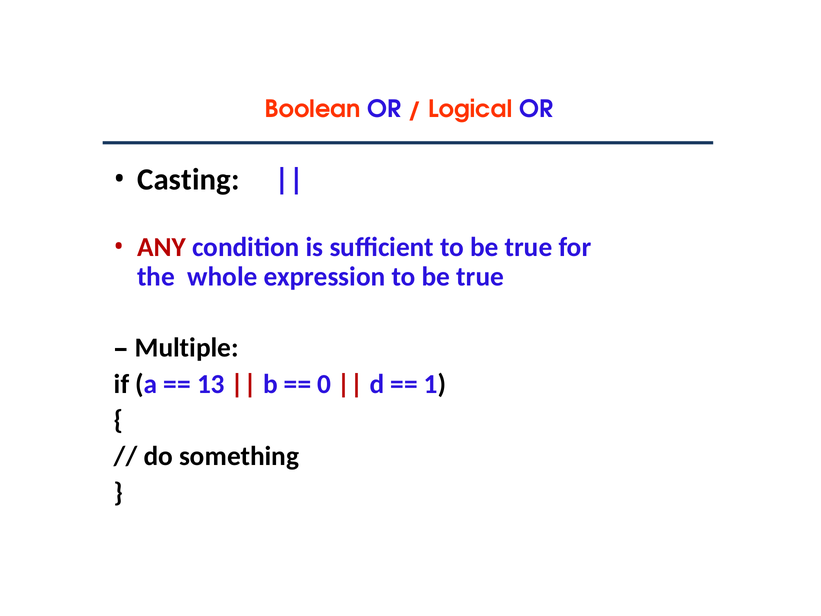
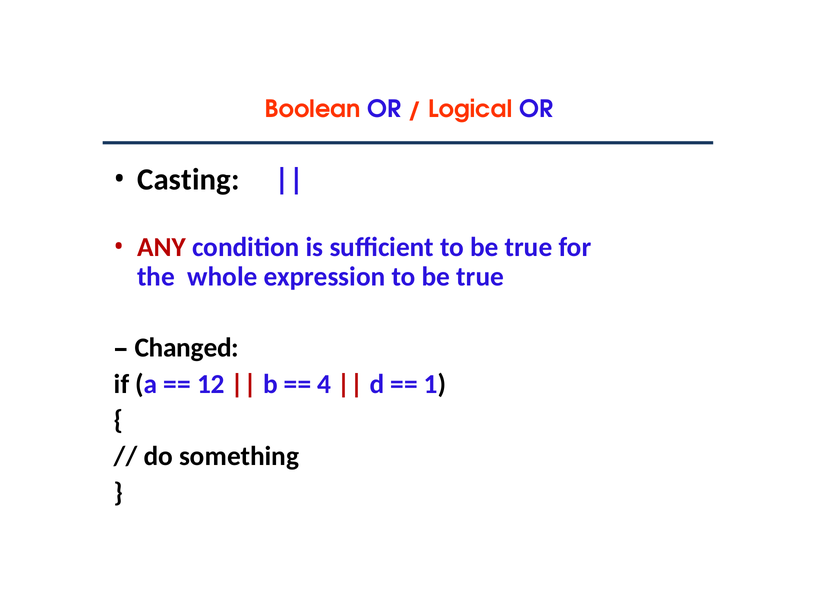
Multiple: Multiple -> Changed
13: 13 -> 12
0: 0 -> 4
